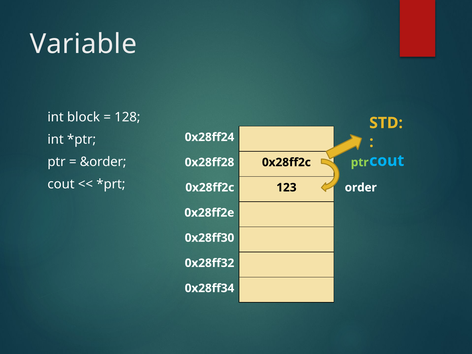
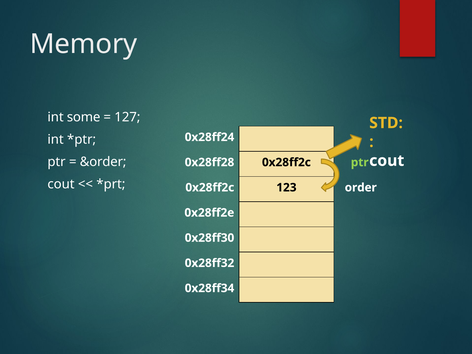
Variable: Variable -> Memory
block: block -> some
128: 128 -> 127
cout at (387, 161) colour: light blue -> white
